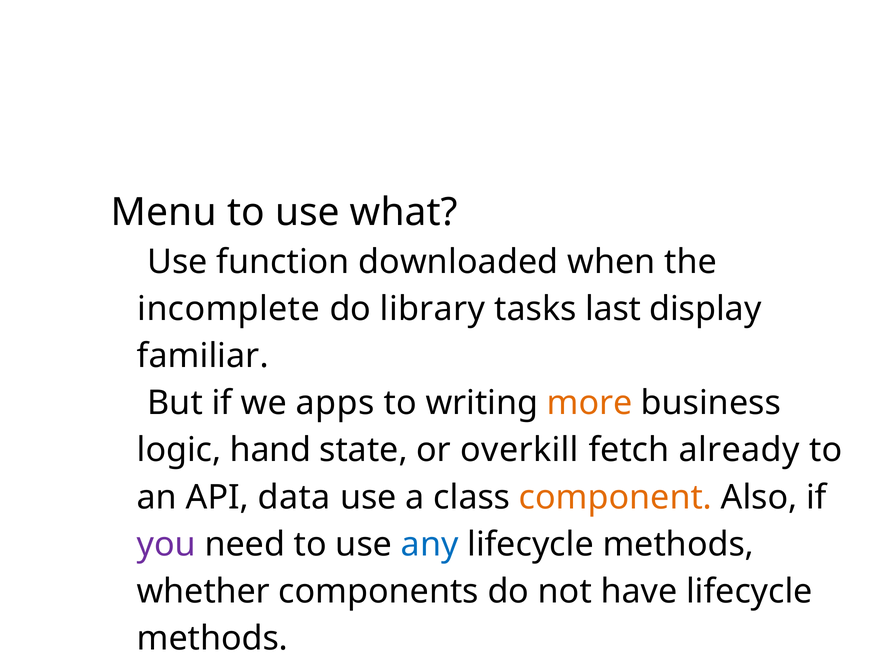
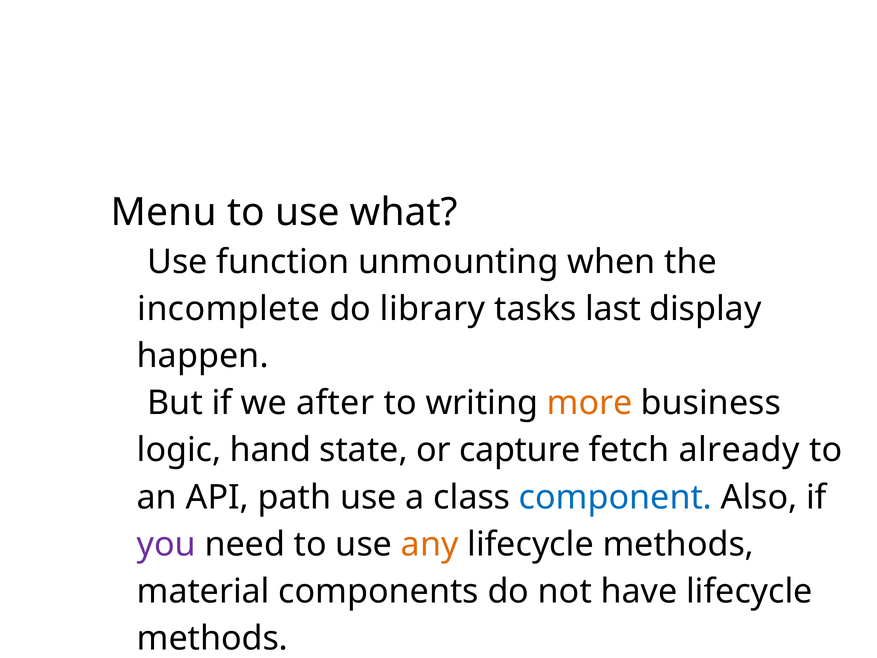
downloaded: downloaded -> unmounting
familiar: familiar -> happen
apps: apps -> after
overkill: overkill -> capture
data: data -> path
component colour: orange -> blue
any colour: blue -> orange
whether: whether -> material
